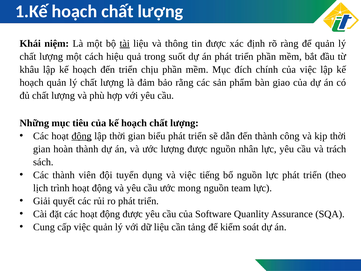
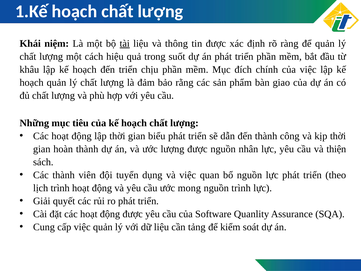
động at (82, 136) underline: present -> none
trách: trách -> thiện
tiếng: tiếng -> quan
nguồn team: team -> trình
